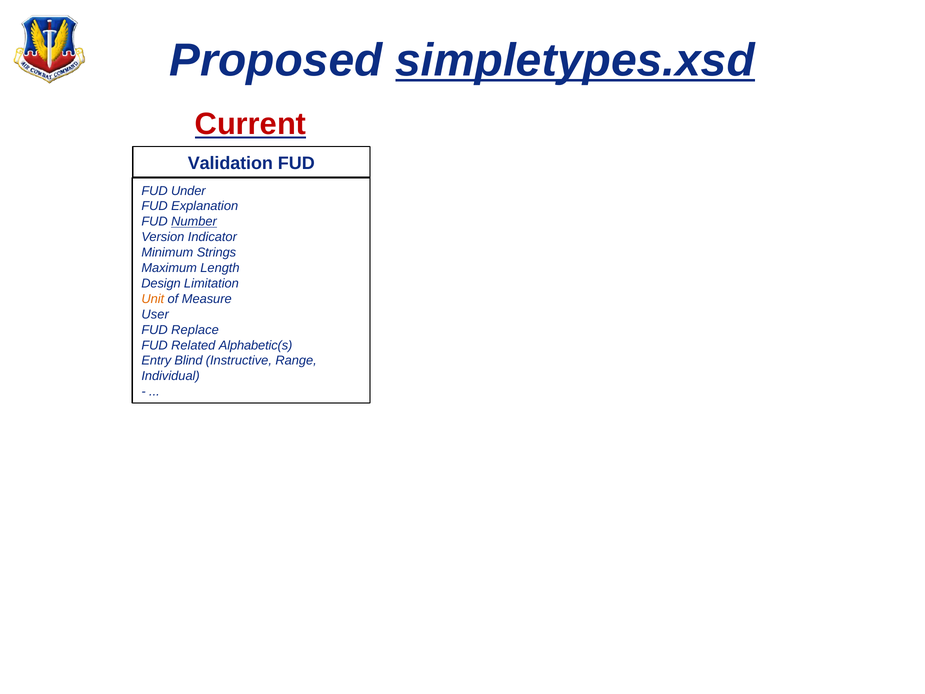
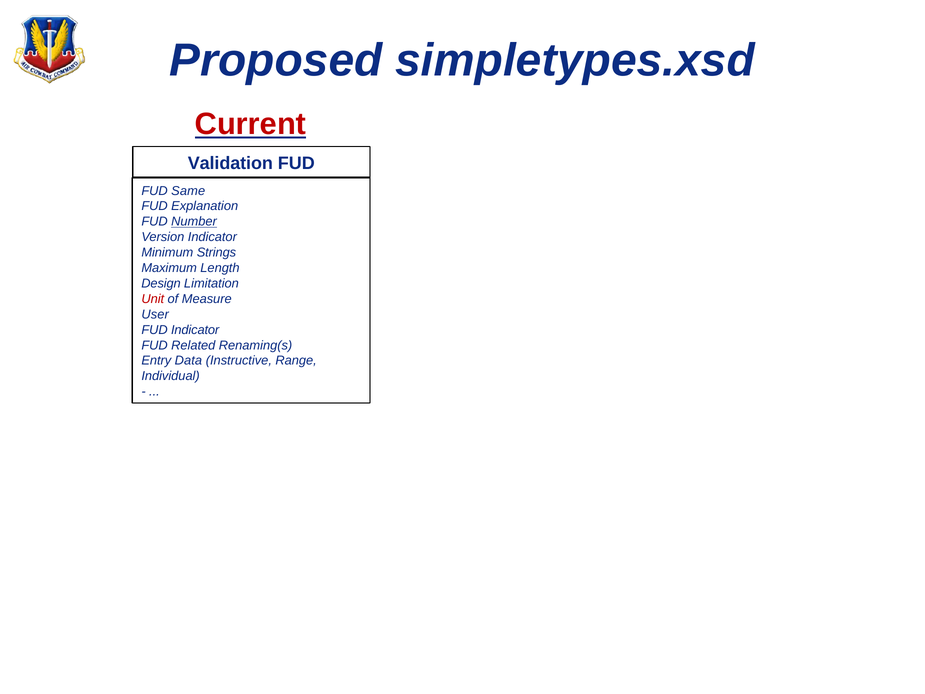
simpletypes.xsd underline: present -> none
Under: Under -> Same
Unit colour: orange -> red
FUD Replace: Replace -> Indicator
Alphabetic(s: Alphabetic(s -> Renaming(s
Blind: Blind -> Data
